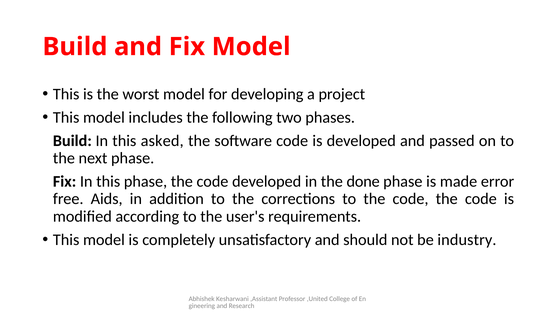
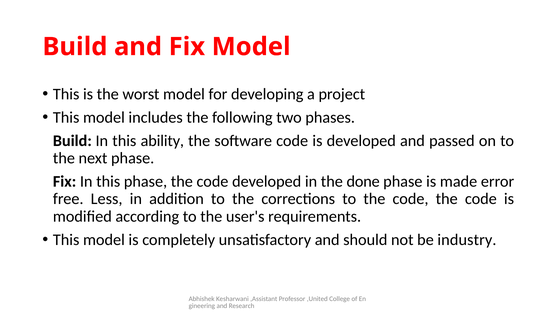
asked: asked -> ability
Aids: Aids -> Less
